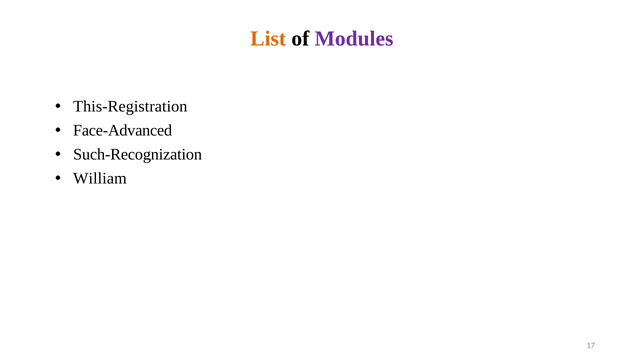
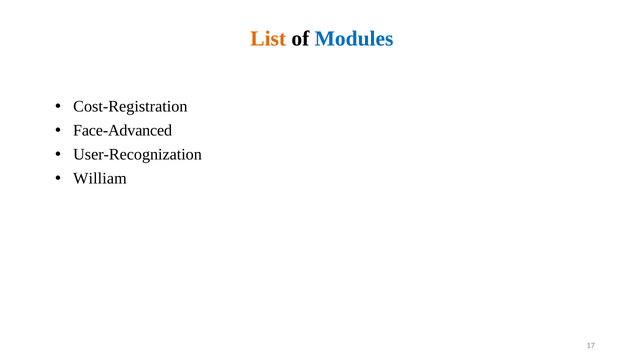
Modules colour: purple -> blue
This-Registration: This-Registration -> Cost-Registration
Such-Recognization: Such-Recognization -> User-Recognization
